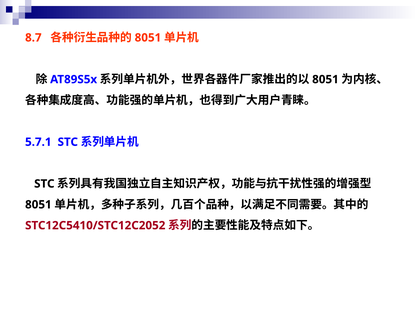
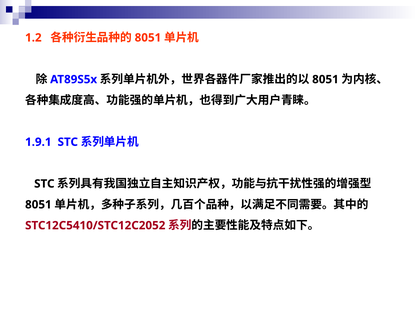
8.7: 8.7 -> 1.2
5.7.1: 5.7.1 -> 1.9.1
